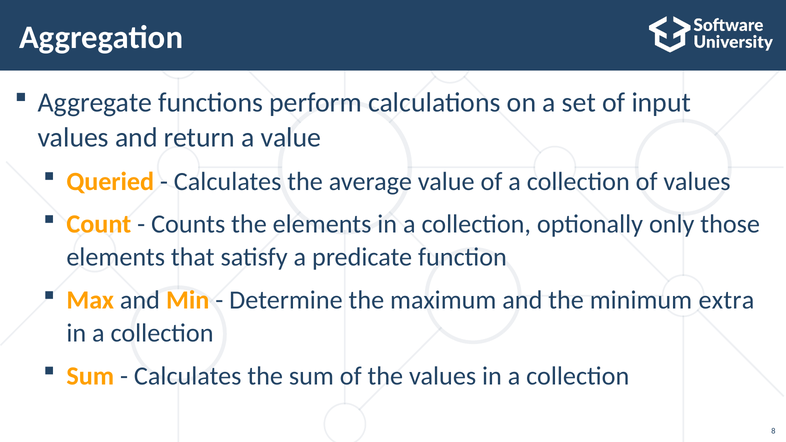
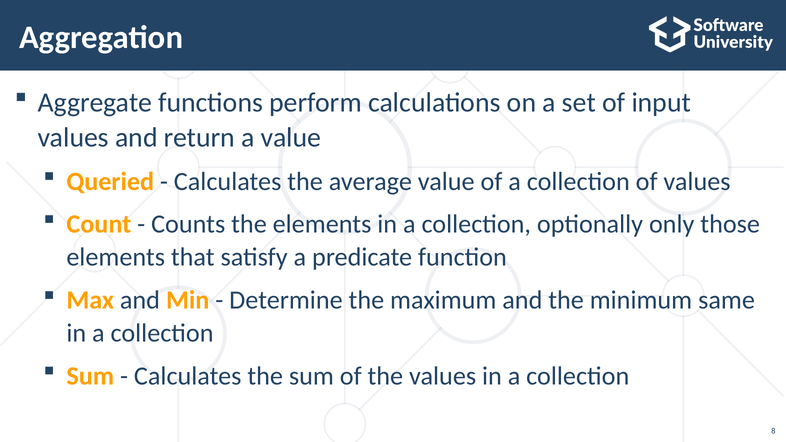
extra: extra -> same
